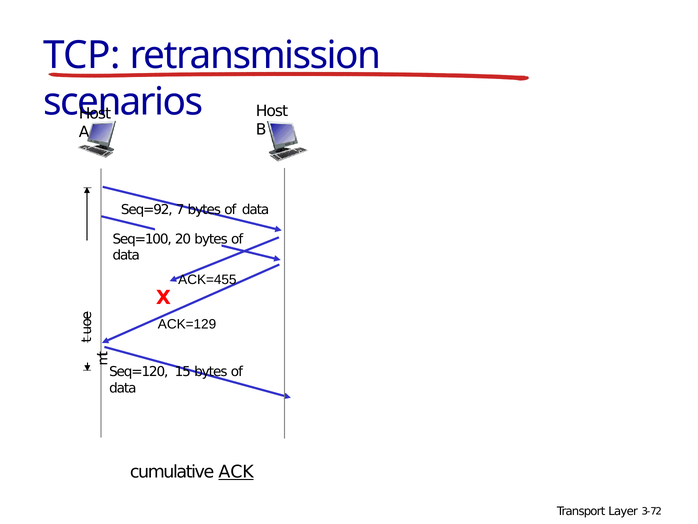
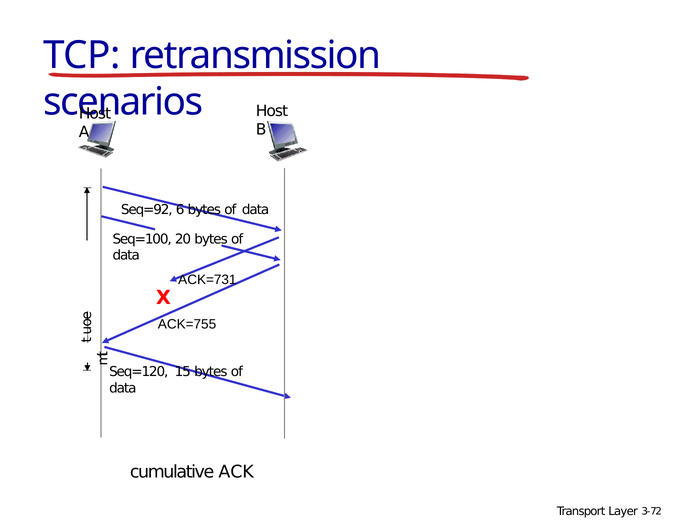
7: 7 -> 6
ACK=455: ACK=455 -> ACK=731
ACK=129: ACK=129 -> ACK=755
ACK underline: present -> none
